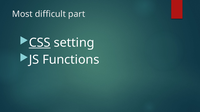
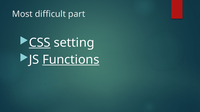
Functions underline: none -> present
